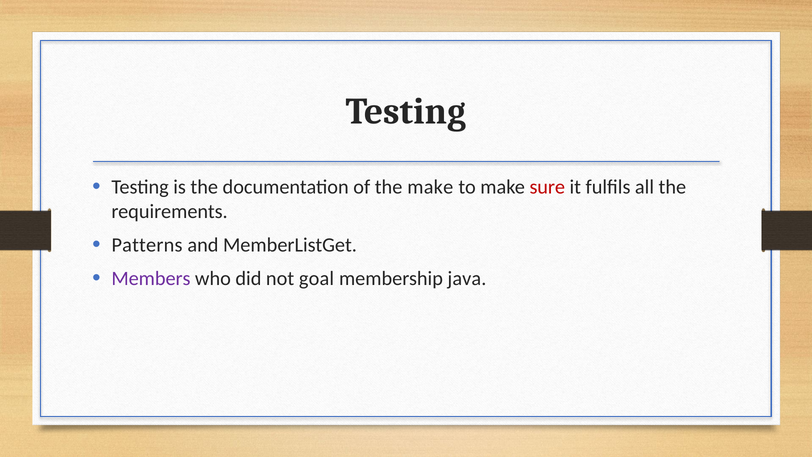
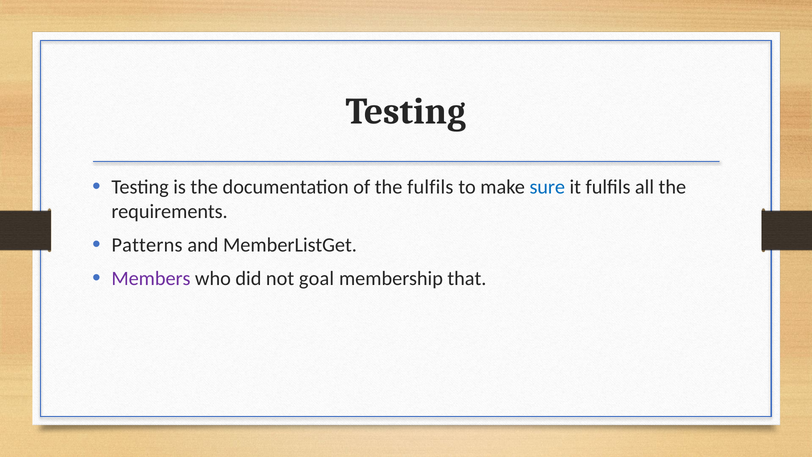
the make: make -> fulfils
sure colour: red -> blue
java: java -> that
